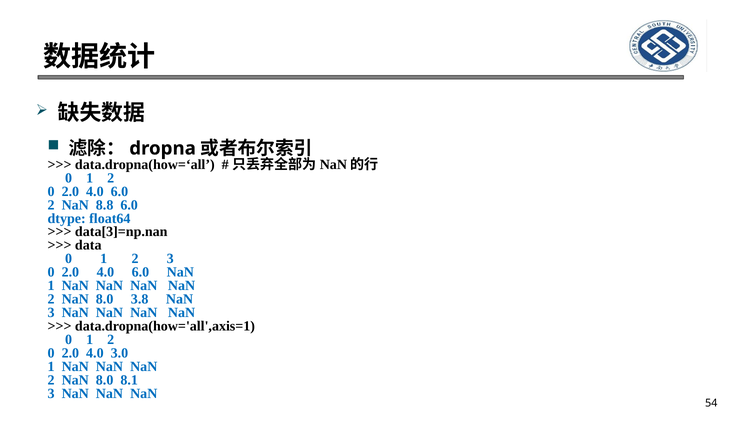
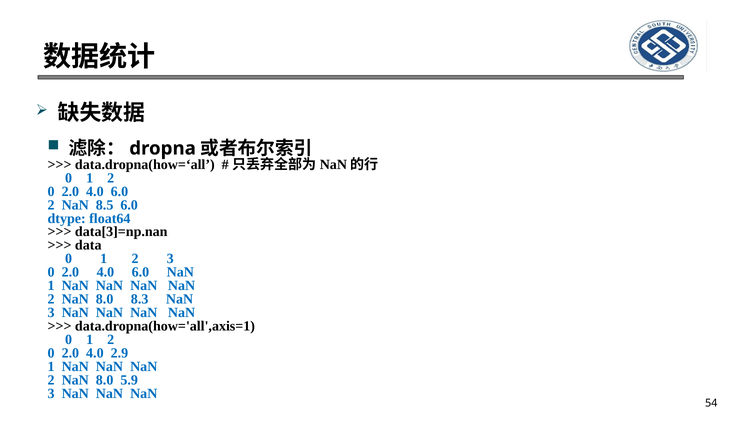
8.8: 8.8 -> 8.5
3.8: 3.8 -> 8.3
3.0: 3.0 -> 2.9
8.1: 8.1 -> 5.9
